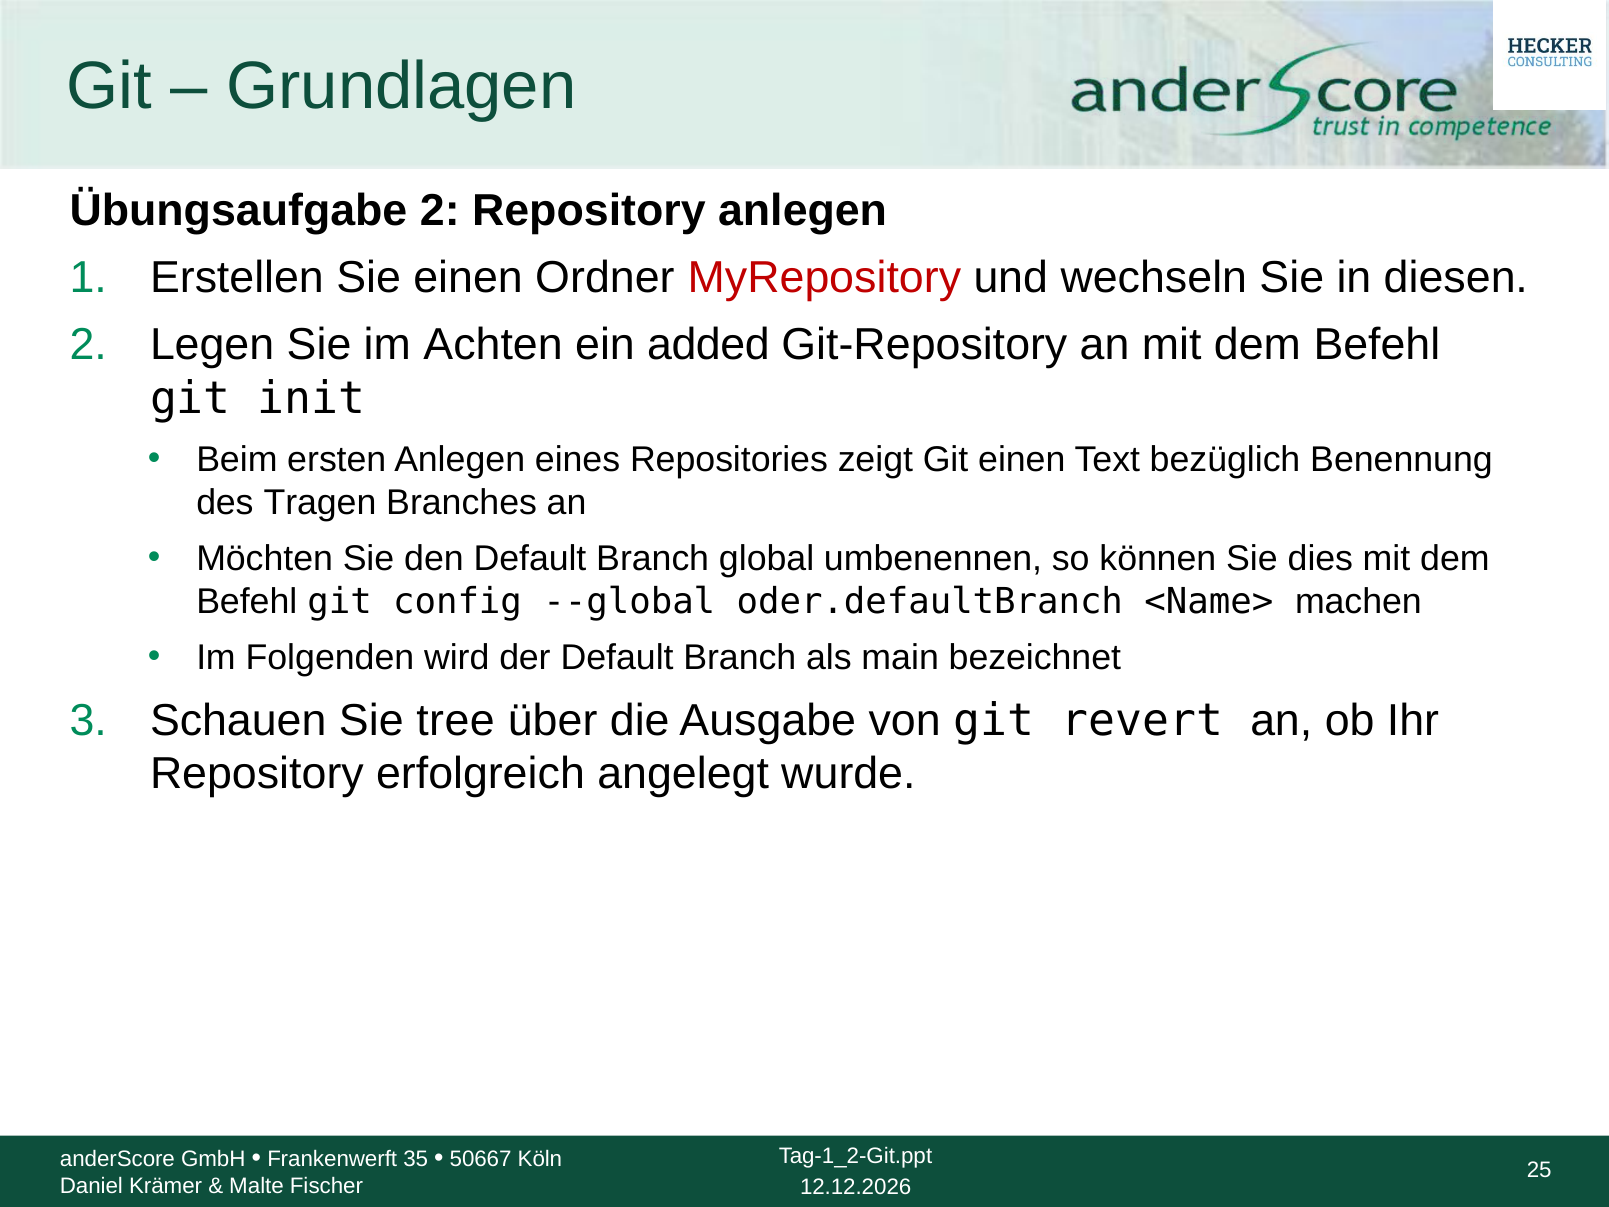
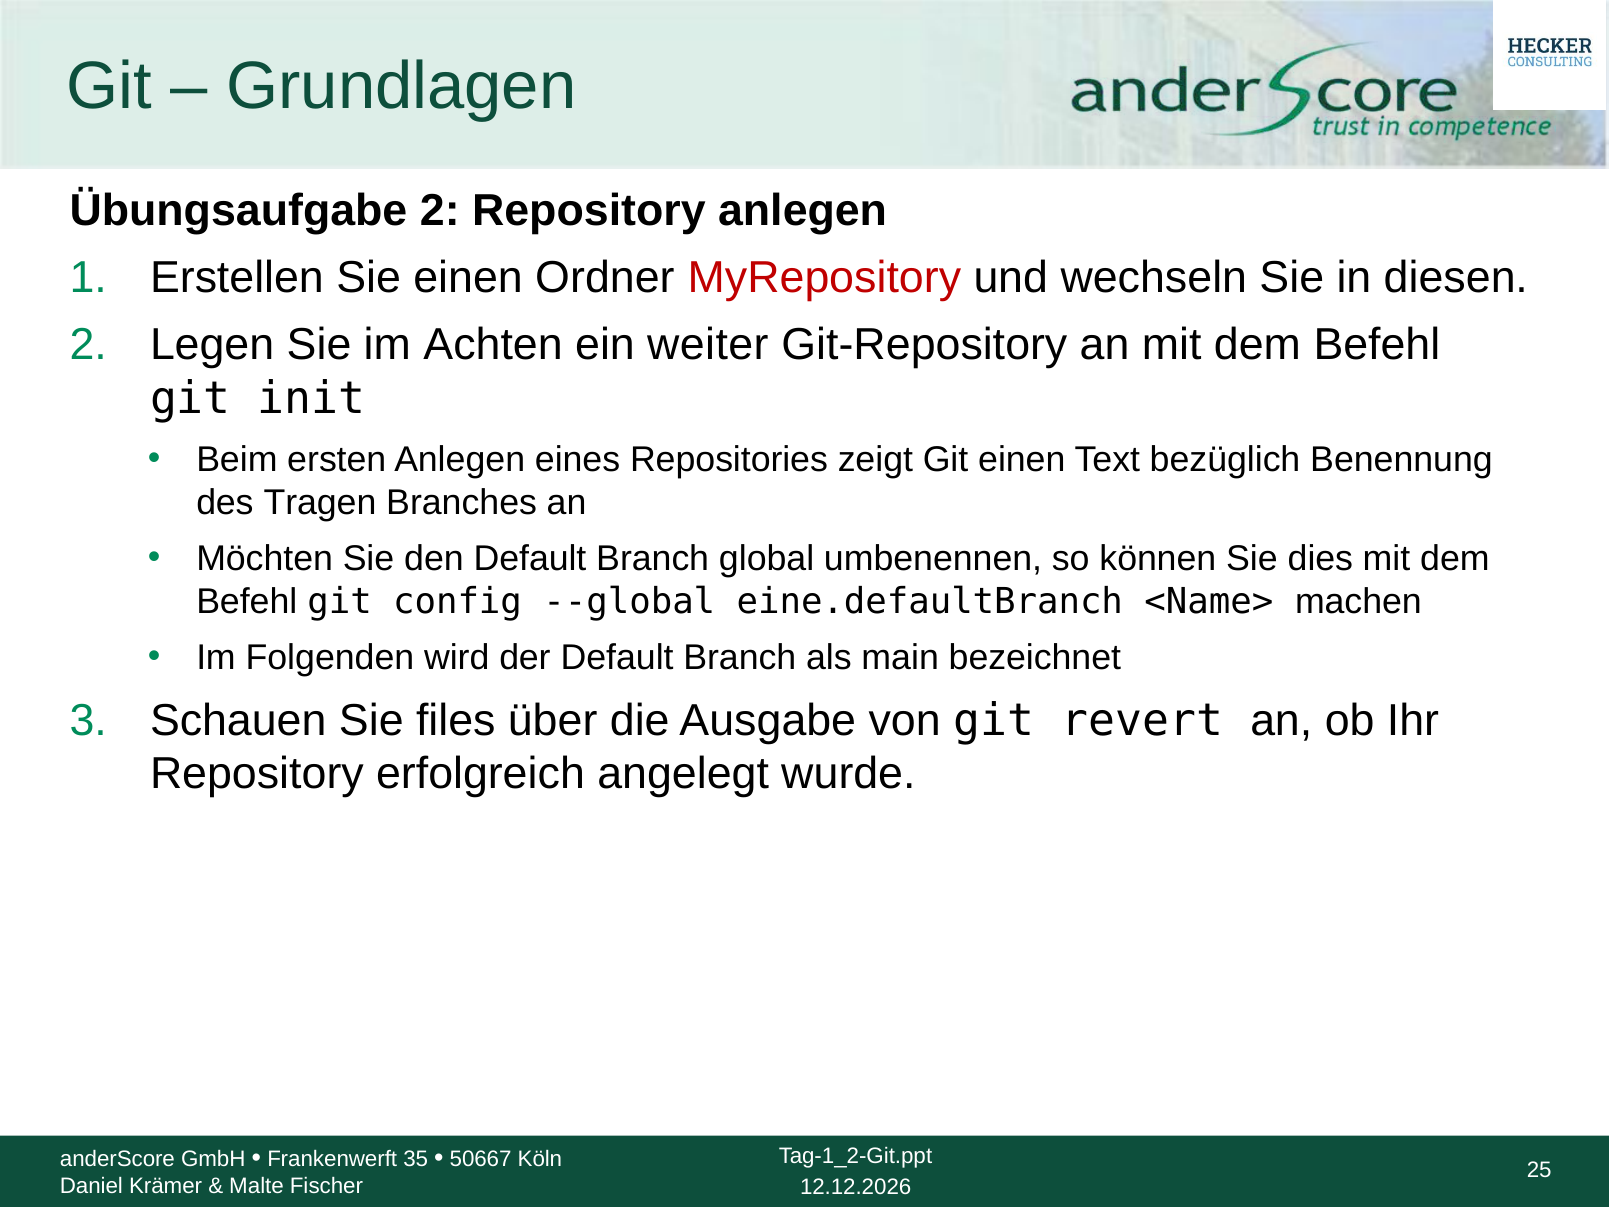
added: added -> weiter
oder.defaultBranch: oder.defaultBranch -> eine.defaultBranch
tree: tree -> files
